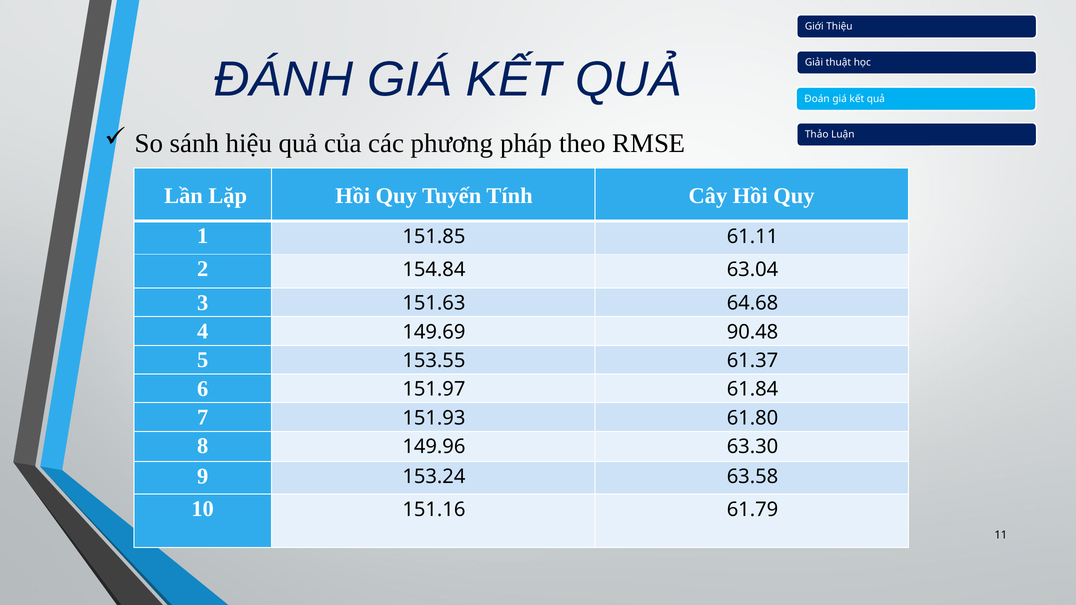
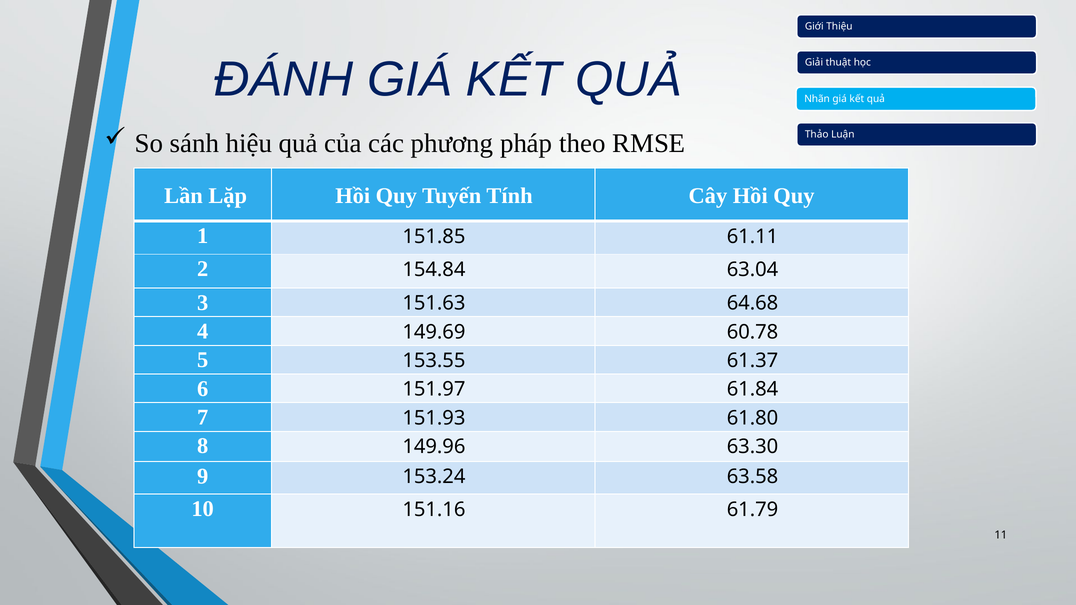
Đoán: Đoán -> Nhãn
90.48: 90.48 -> 60.78
